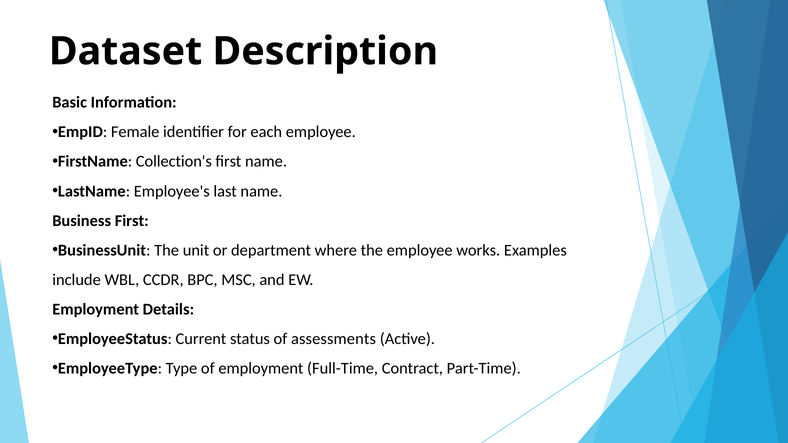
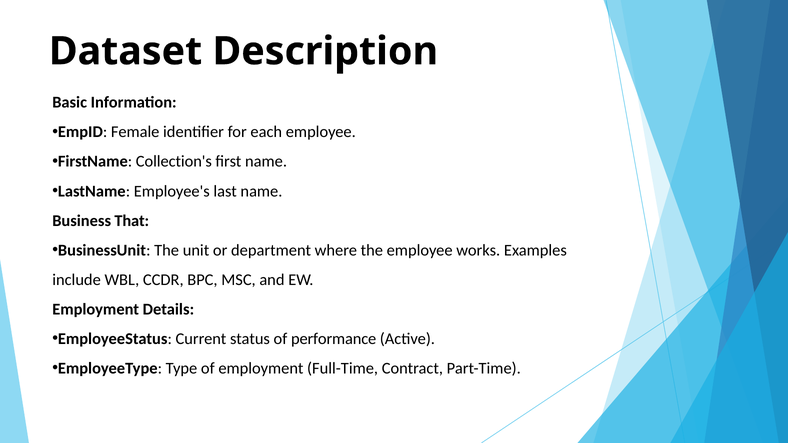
Business First: First -> That
assessments: assessments -> performance
